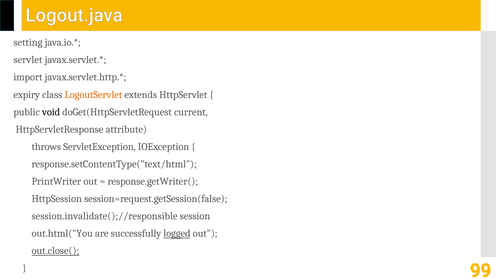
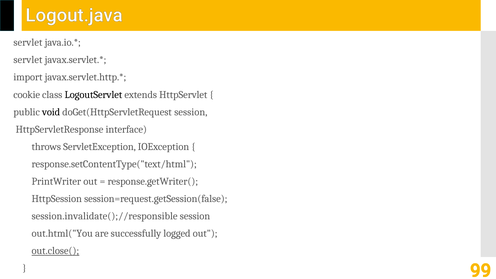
setting at (28, 43): setting -> servlet
expiry: expiry -> cookie
LogoutServlet colour: orange -> black
doGet(HttpServletRequest current: current -> session
attribute: attribute -> interface
logged underline: present -> none
